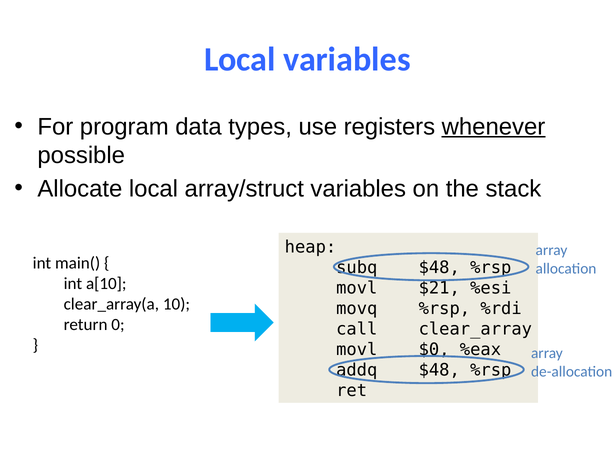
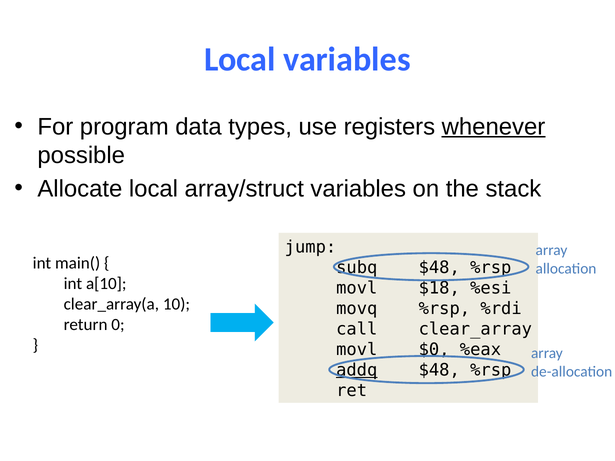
heap: heap -> jump
$21: $21 -> $18
addq underline: none -> present
